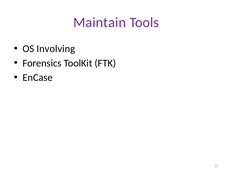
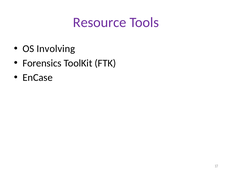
Maintain: Maintain -> Resource
